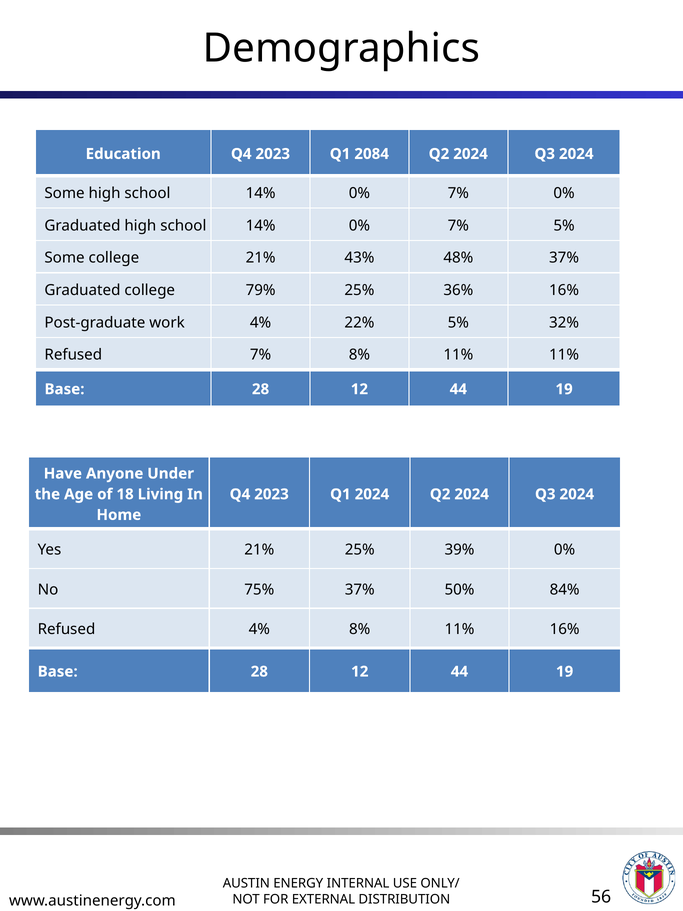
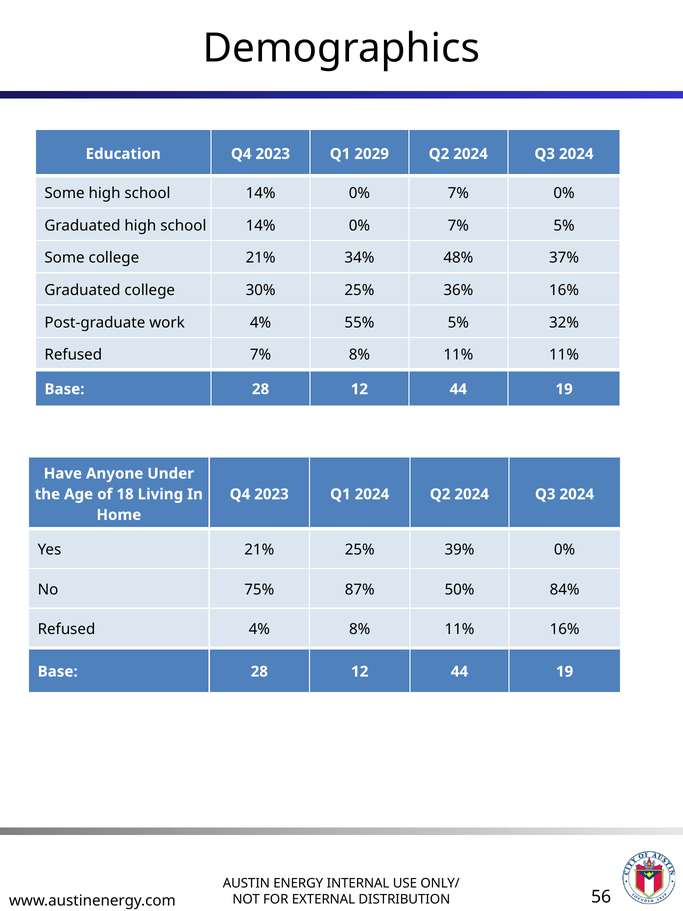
2084: 2084 -> 2029
43%: 43% -> 34%
79%: 79% -> 30%
22%: 22% -> 55%
75% 37%: 37% -> 87%
